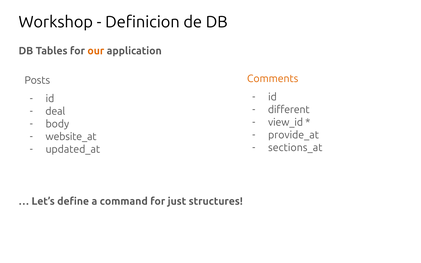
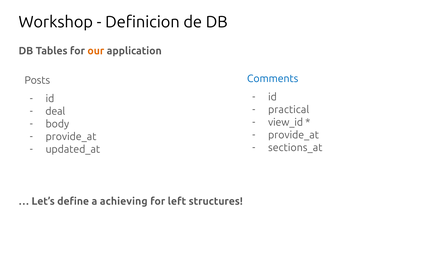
Comments colour: orange -> blue
different: different -> practical
website_at at (71, 137): website_at -> provide_at
command: command -> achieving
just: just -> left
